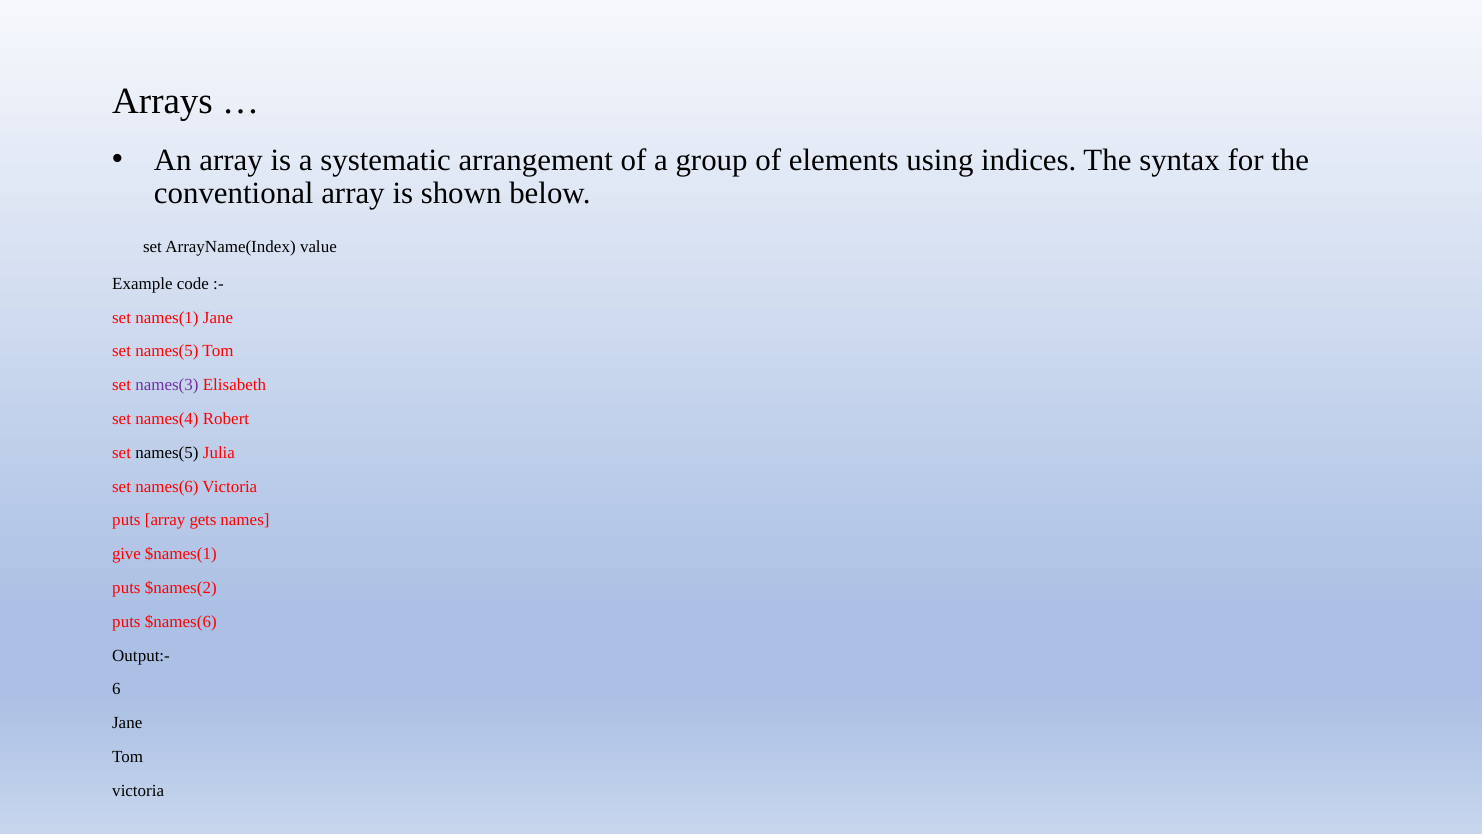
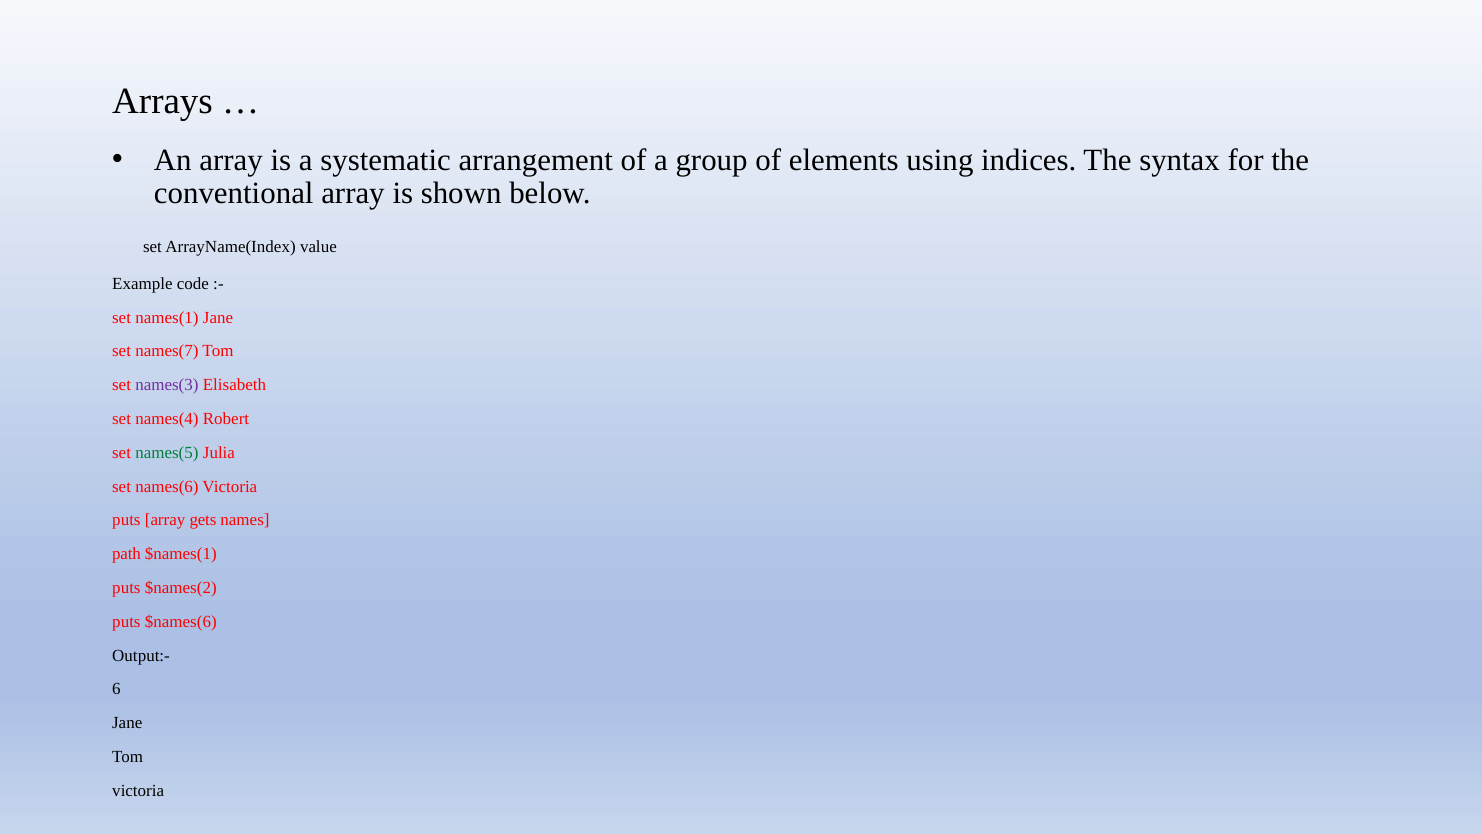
names(5 at (167, 351): names(5 -> names(7
names(5 at (167, 452) colour: black -> green
give: give -> path
